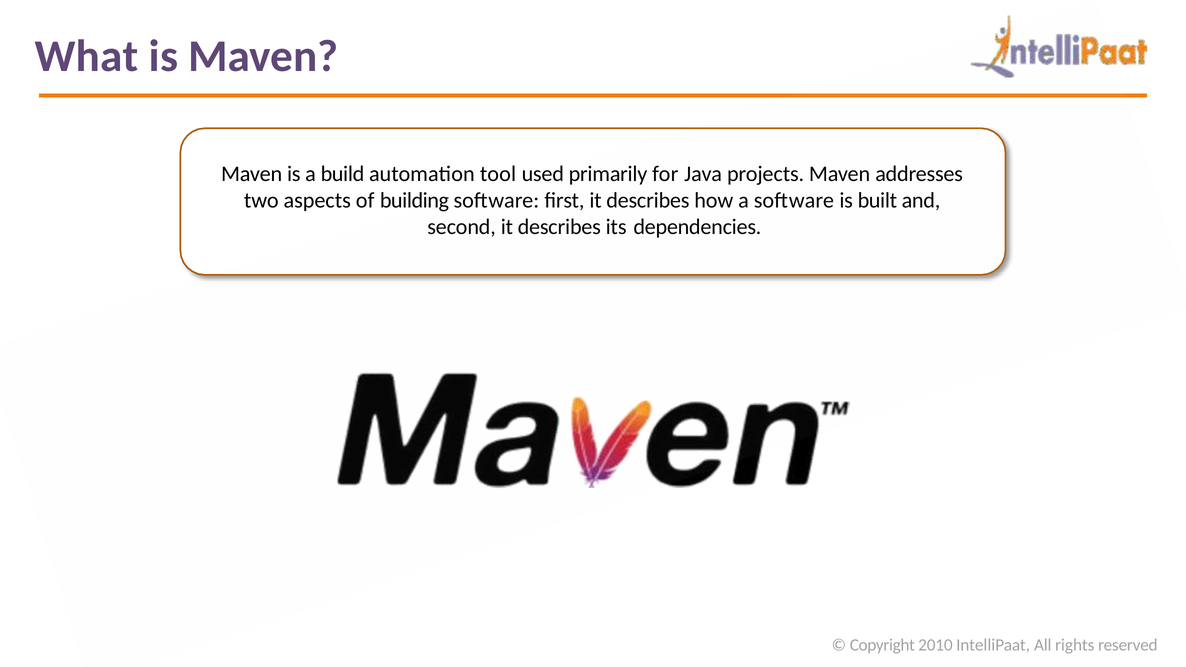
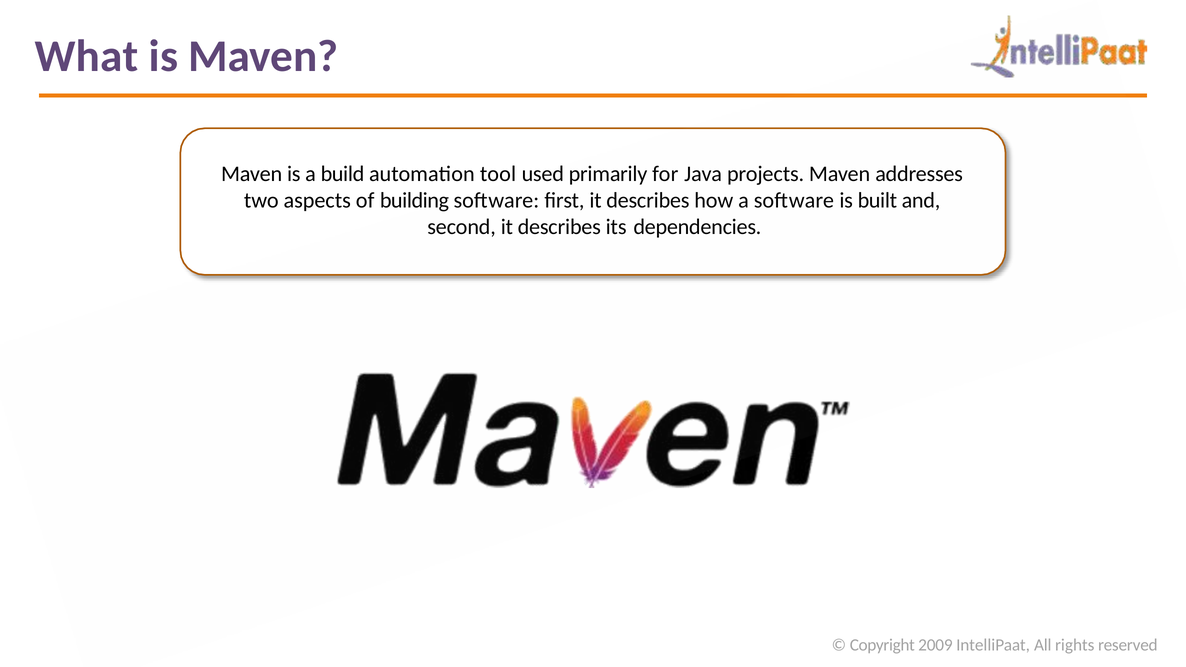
2010: 2010 -> 2009
